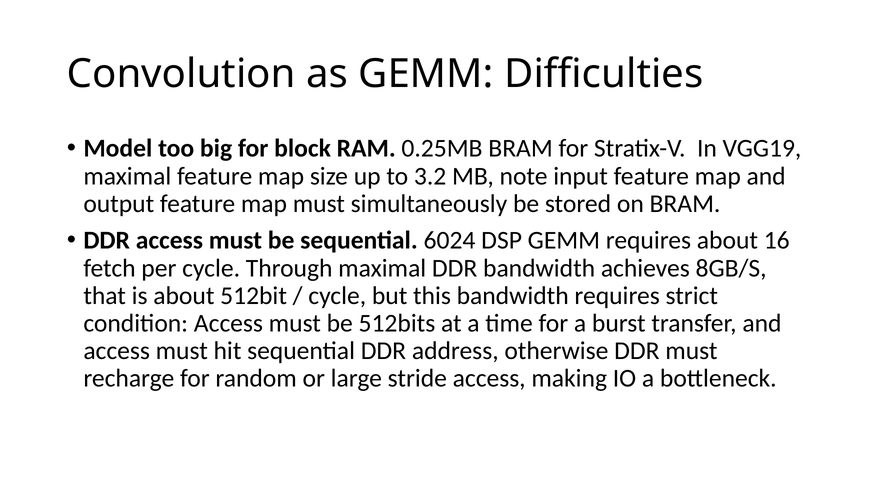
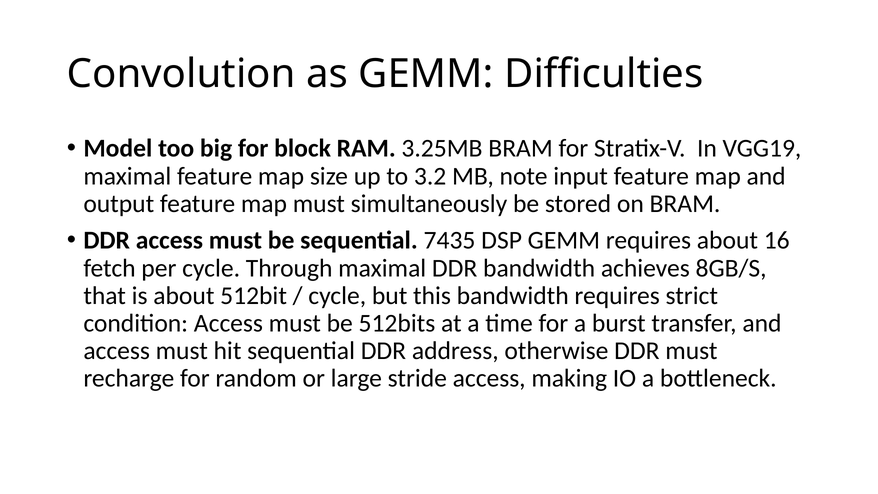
0.25MB: 0.25MB -> 3.25MB
6024: 6024 -> 7435
